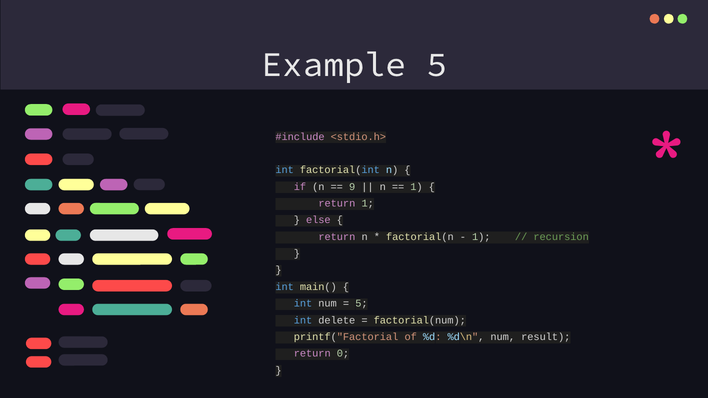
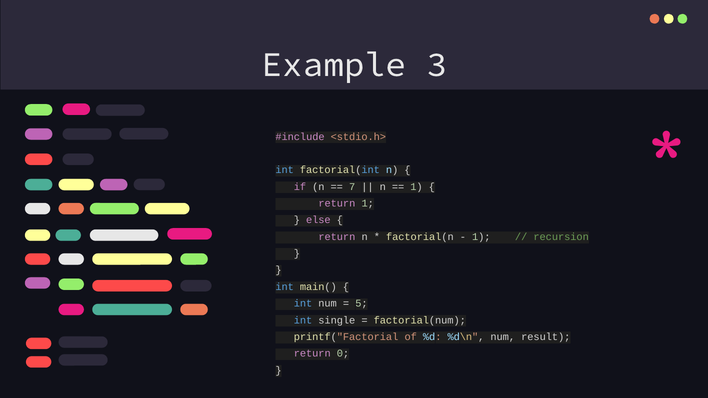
Example 5: 5 -> 3
9: 9 -> 7
delete: delete -> single
